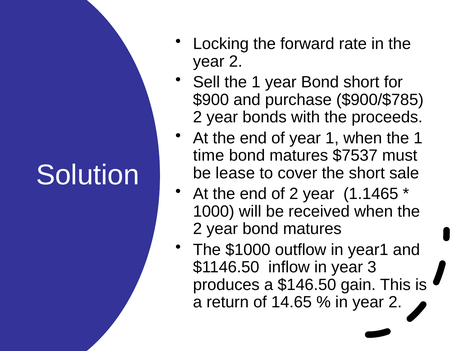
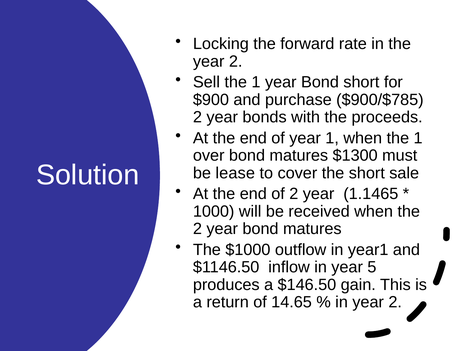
time: time -> over
$7537: $7537 -> $1300
3: 3 -> 5
